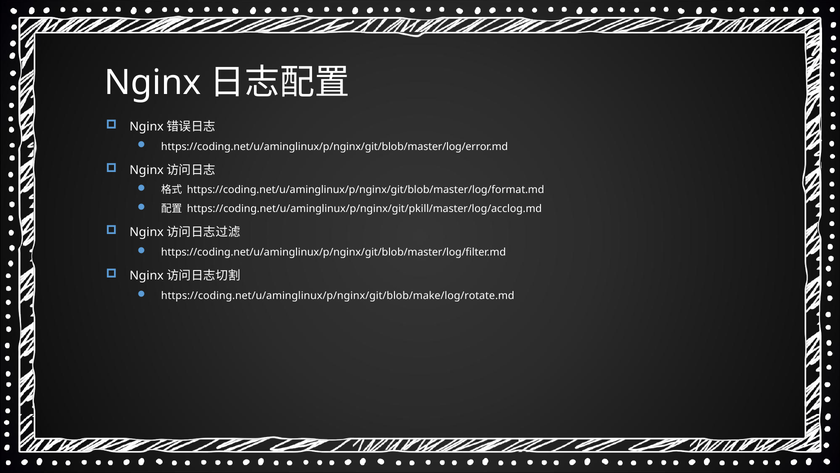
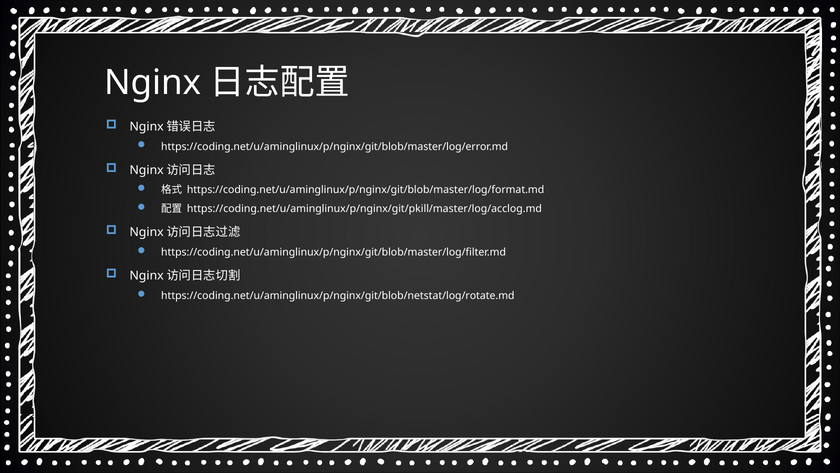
https://coding.net/u/aminglinux/p/nginx/git/blob/make/log/rotate.md: https://coding.net/u/aminglinux/p/nginx/git/blob/make/log/rotate.md -> https://coding.net/u/aminglinux/p/nginx/git/blob/netstat/log/rotate.md
